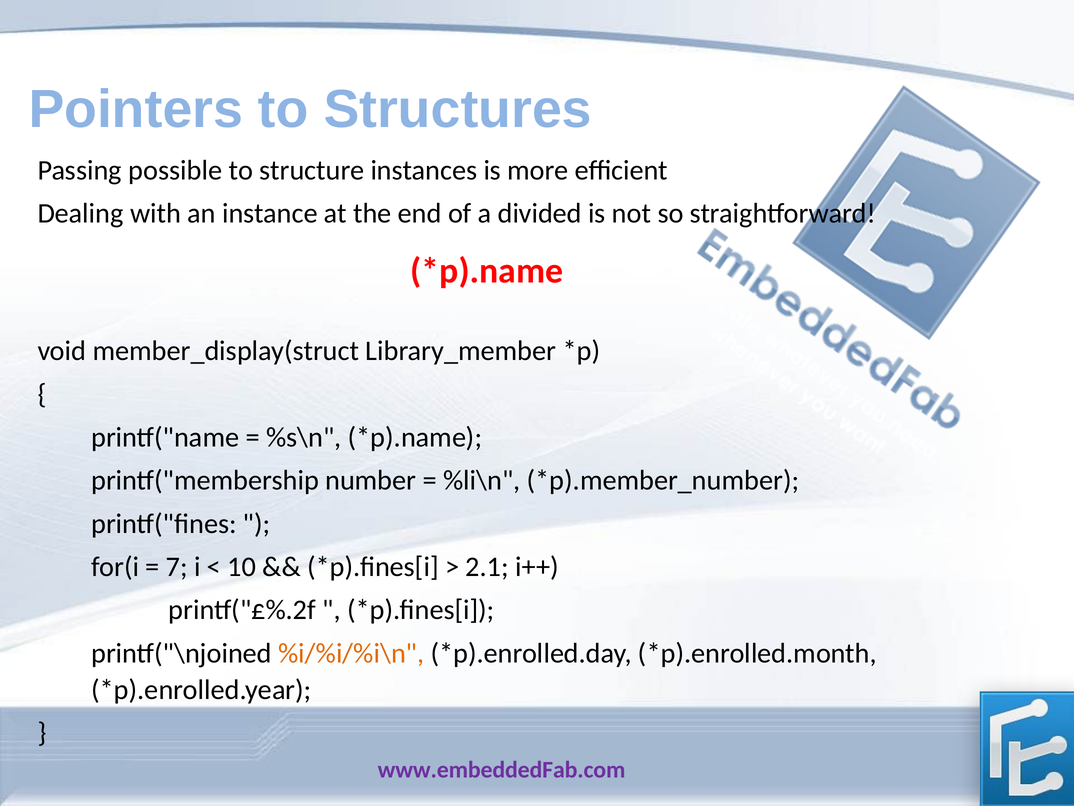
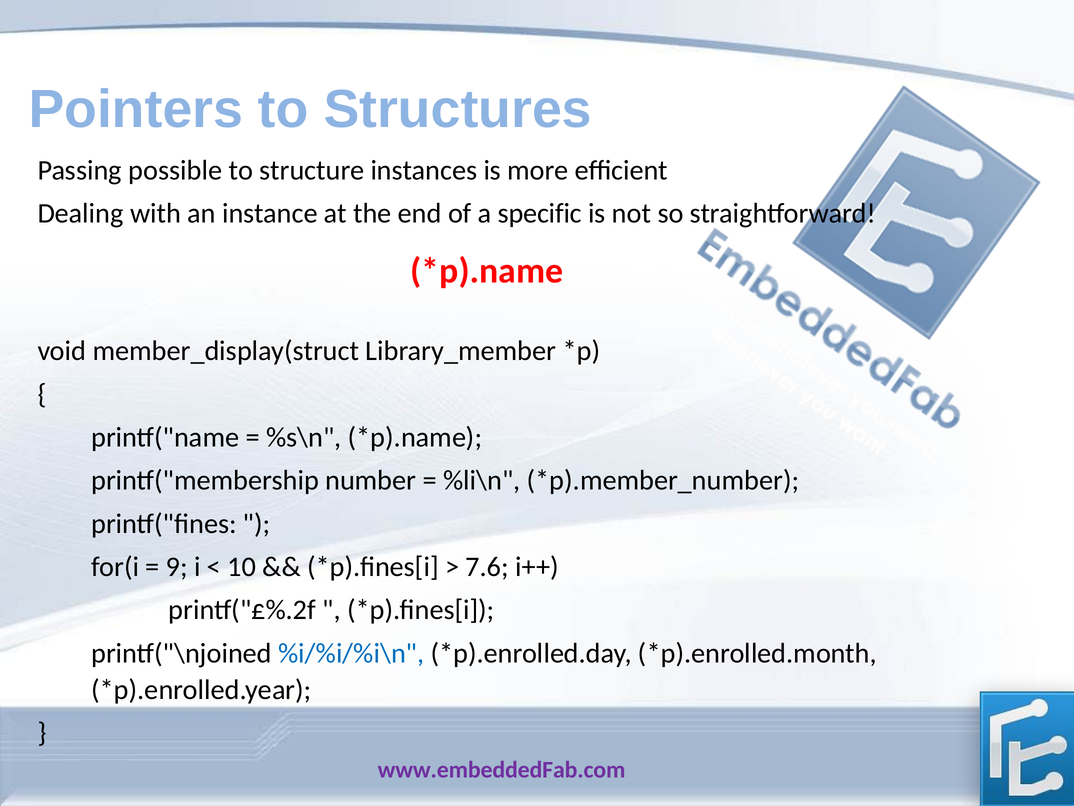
divided: divided -> specific
7: 7 -> 9
2.1: 2.1 -> 7.6
%i/%i/%i\n colour: orange -> blue
